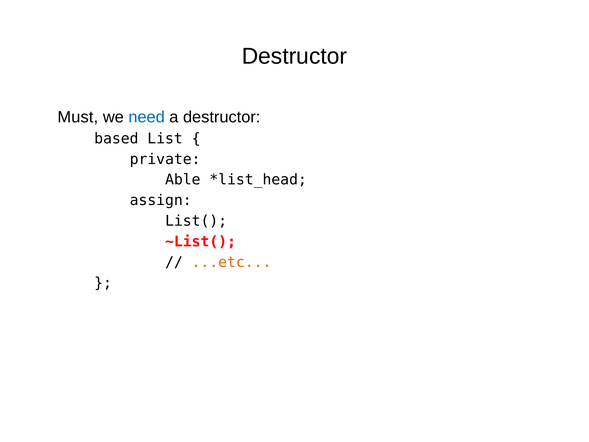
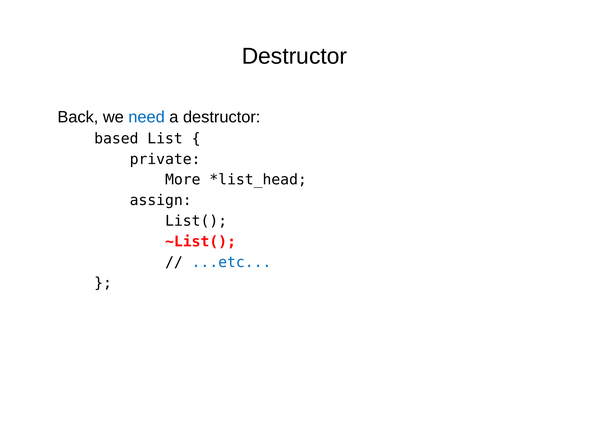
Must: Must -> Back
Able: Able -> More
...etc colour: orange -> blue
